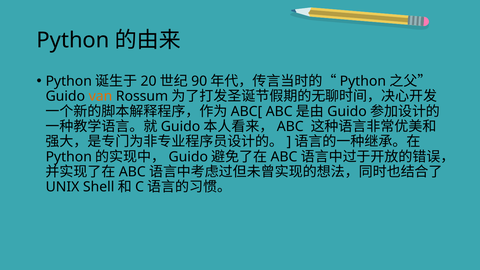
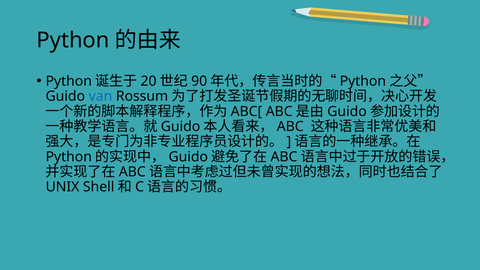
van colour: orange -> blue
